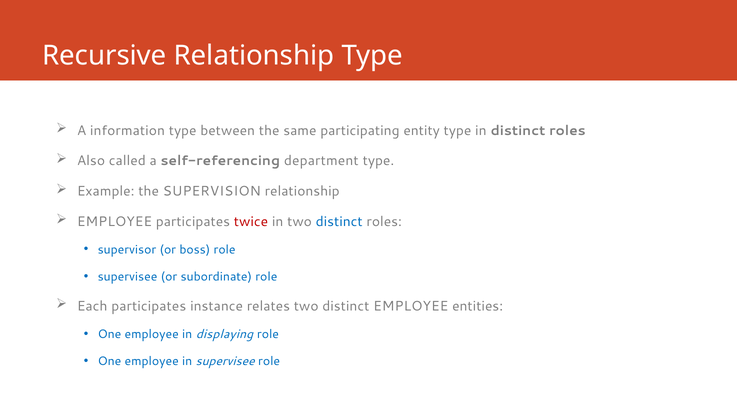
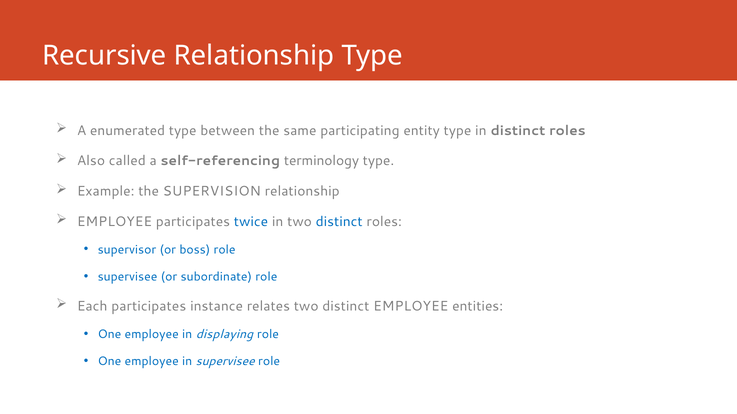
information: information -> enumerated
department: department -> terminology
twice colour: red -> blue
